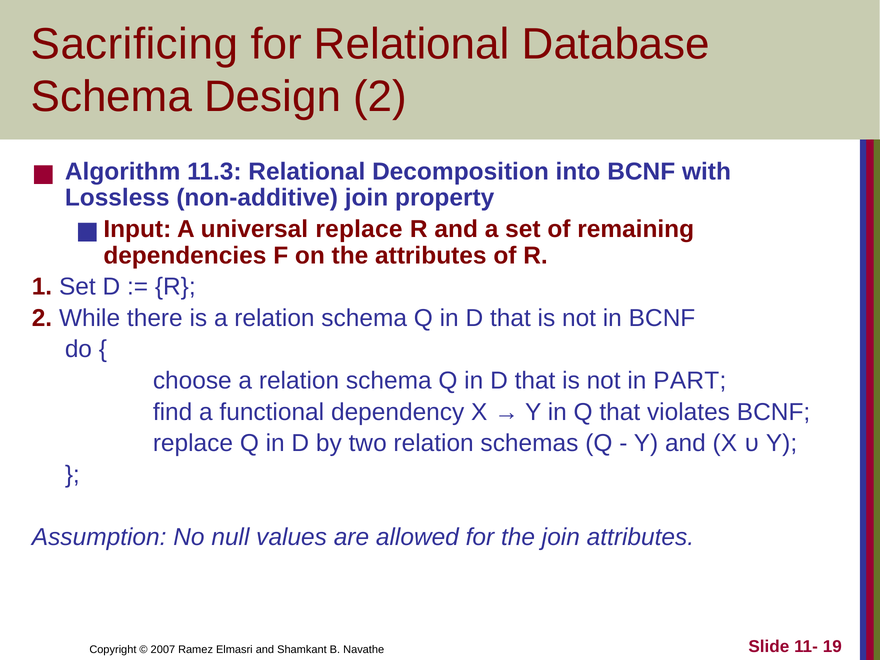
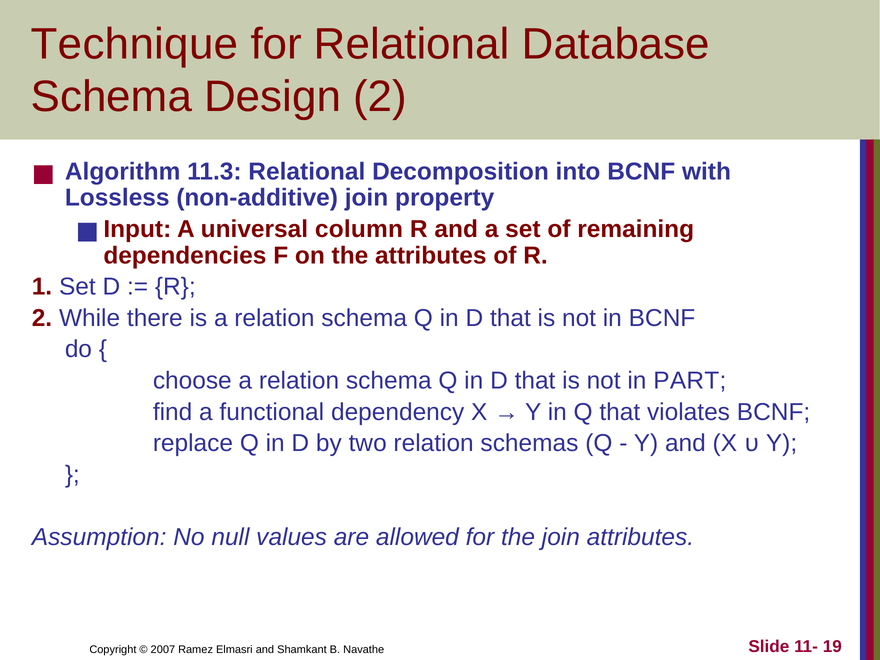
Sacrificing: Sacrificing -> Technique
universal replace: replace -> column
